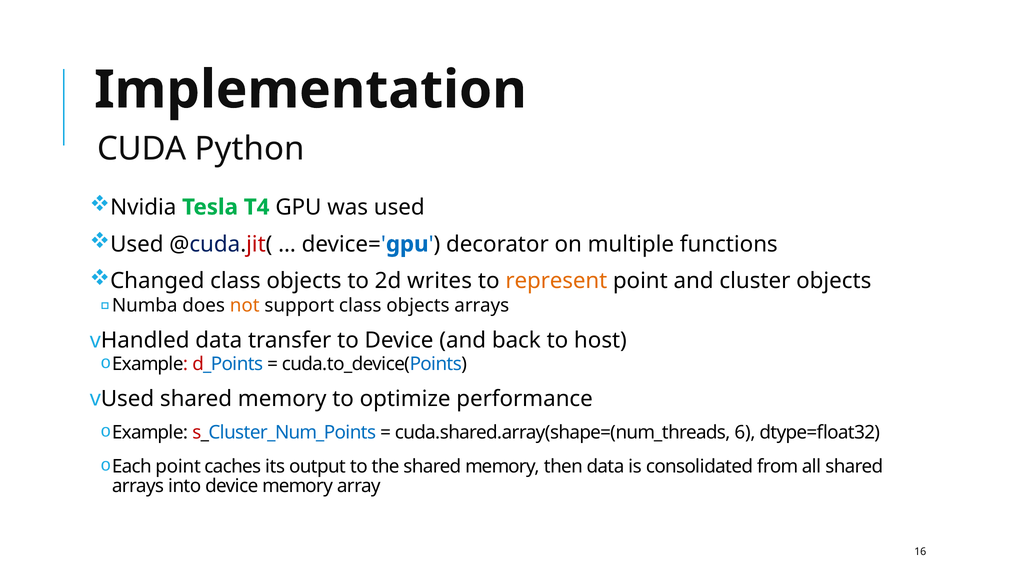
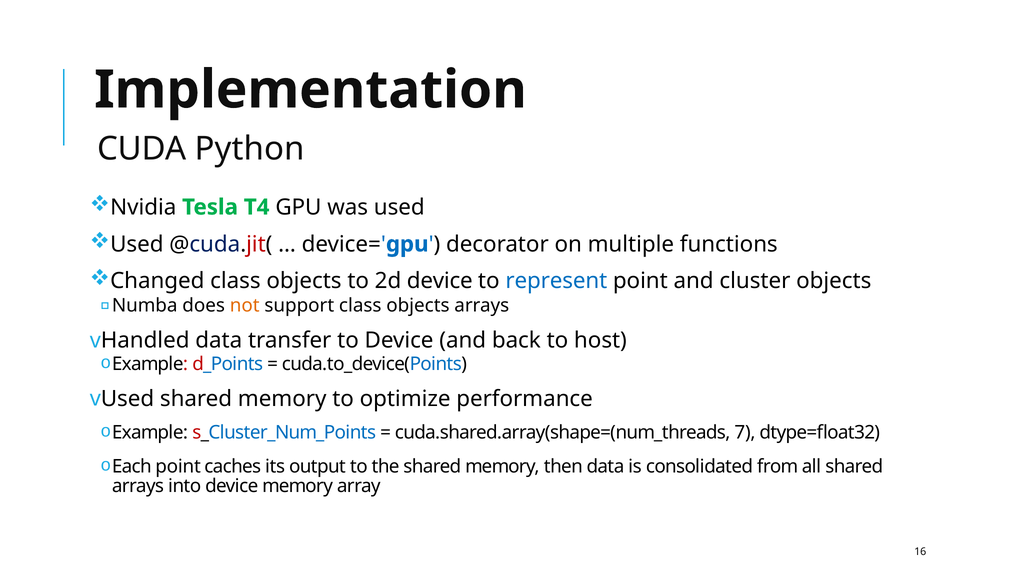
2d writes: writes -> device
represent colour: orange -> blue
6: 6 -> 7
